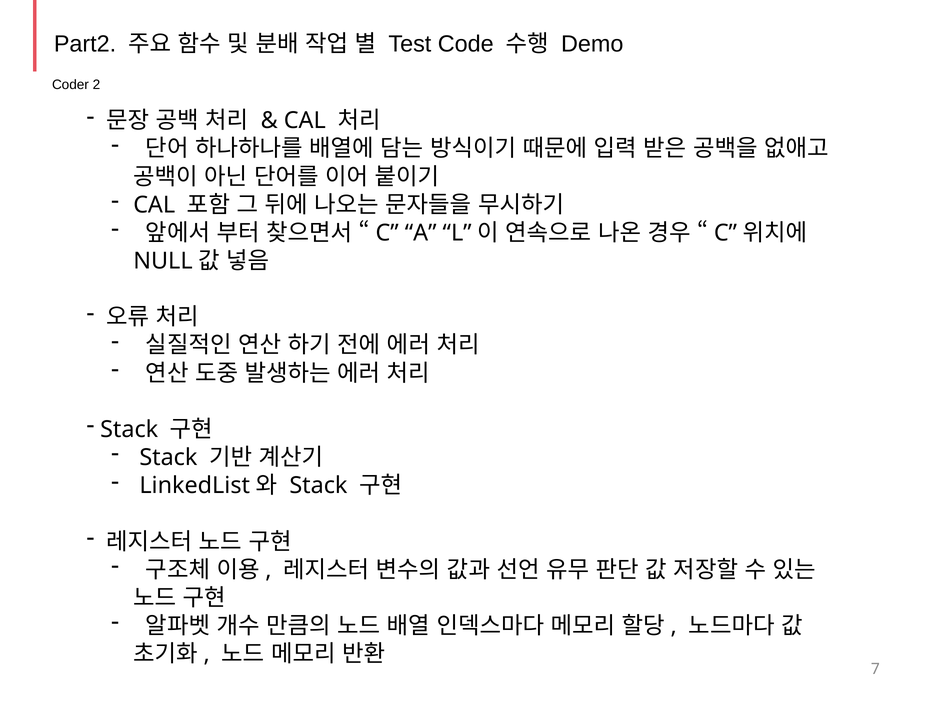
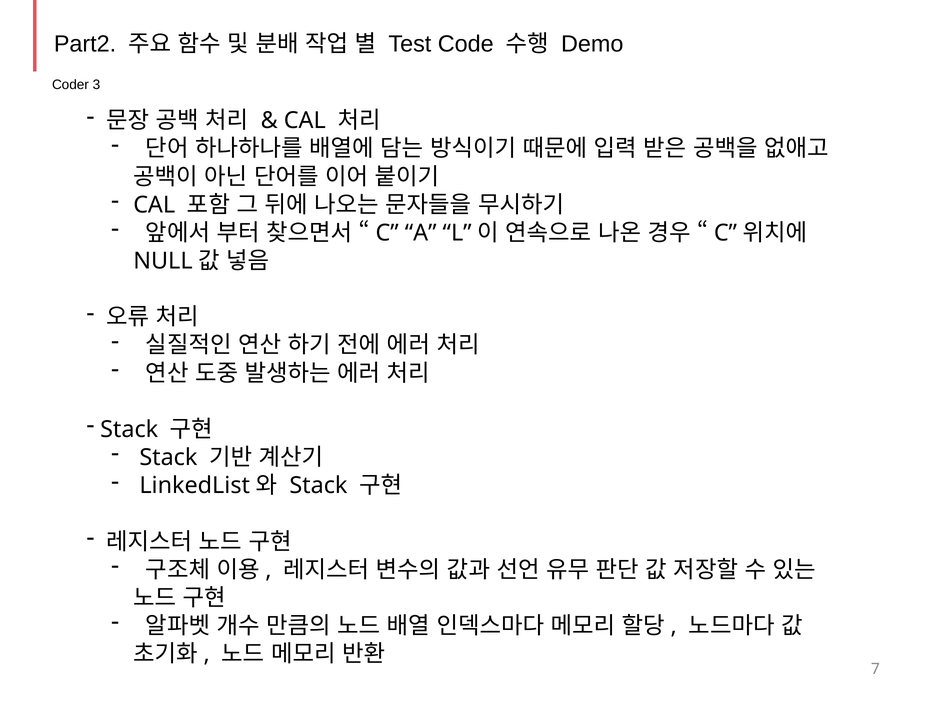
2: 2 -> 3
